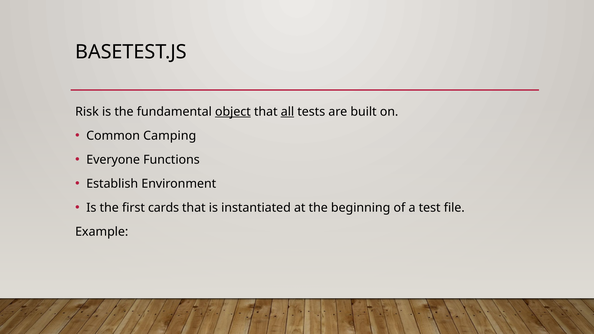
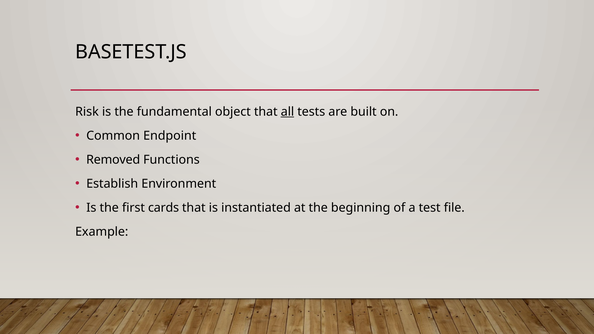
object underline: present -> none
Camping: Camping -> Endpoint
Everyone: Everyone -> Removed
